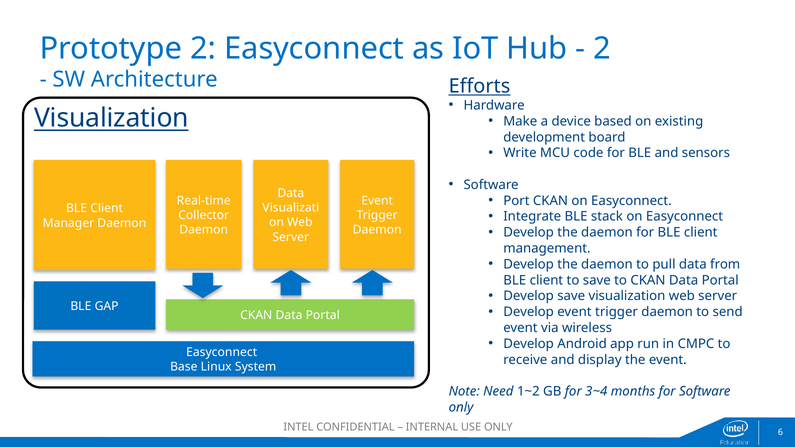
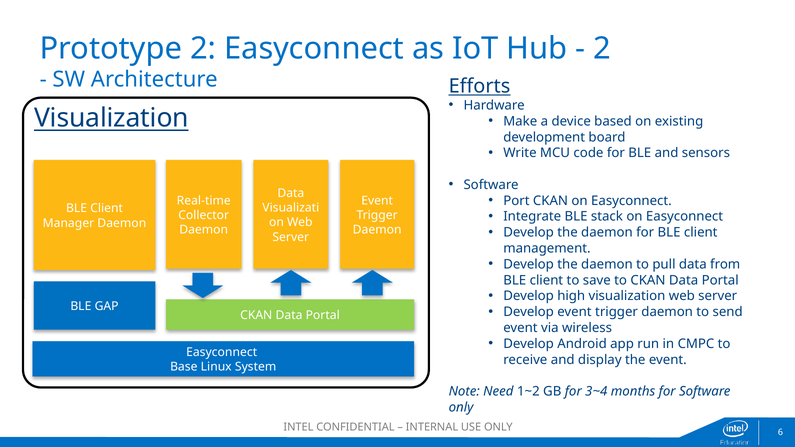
Develop save: save -> high
